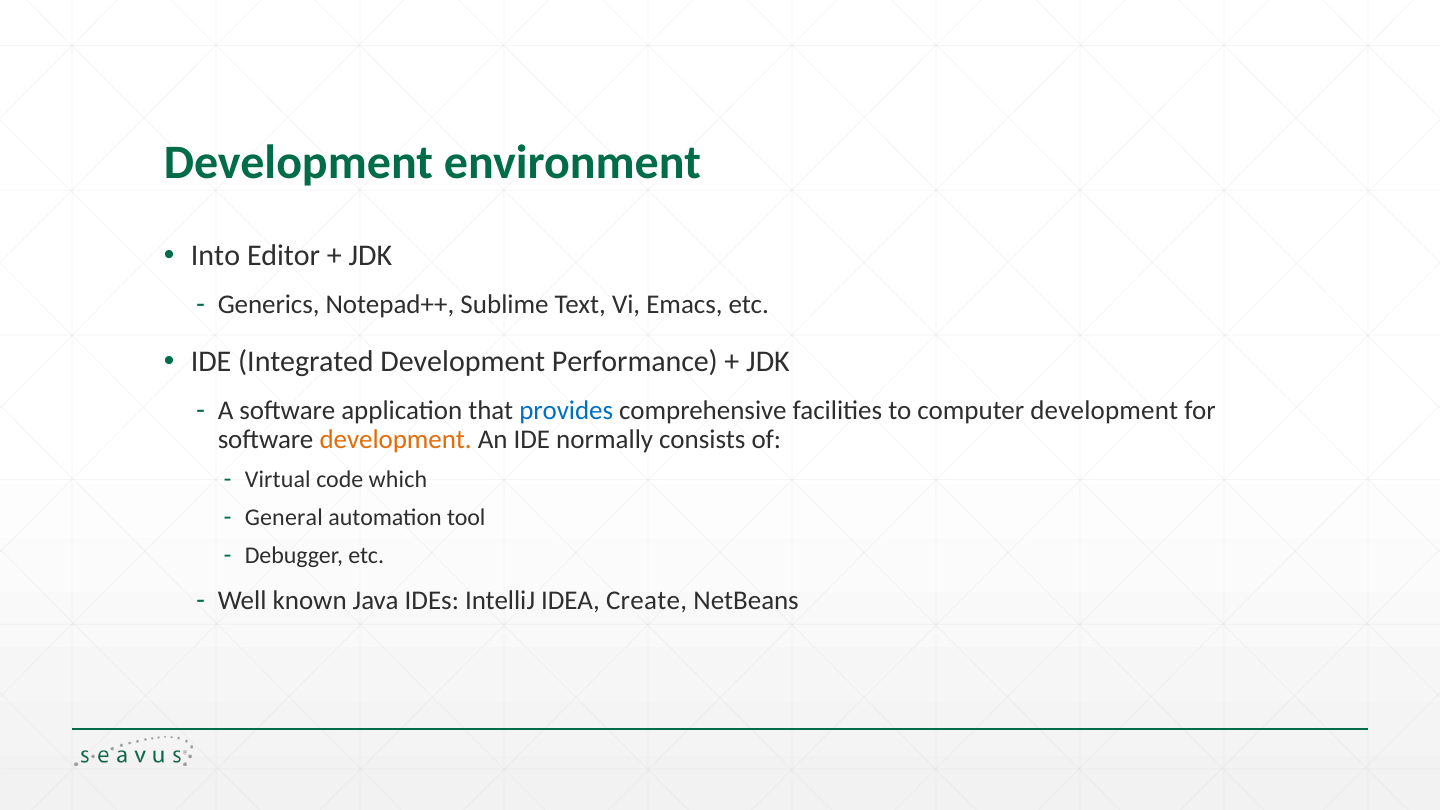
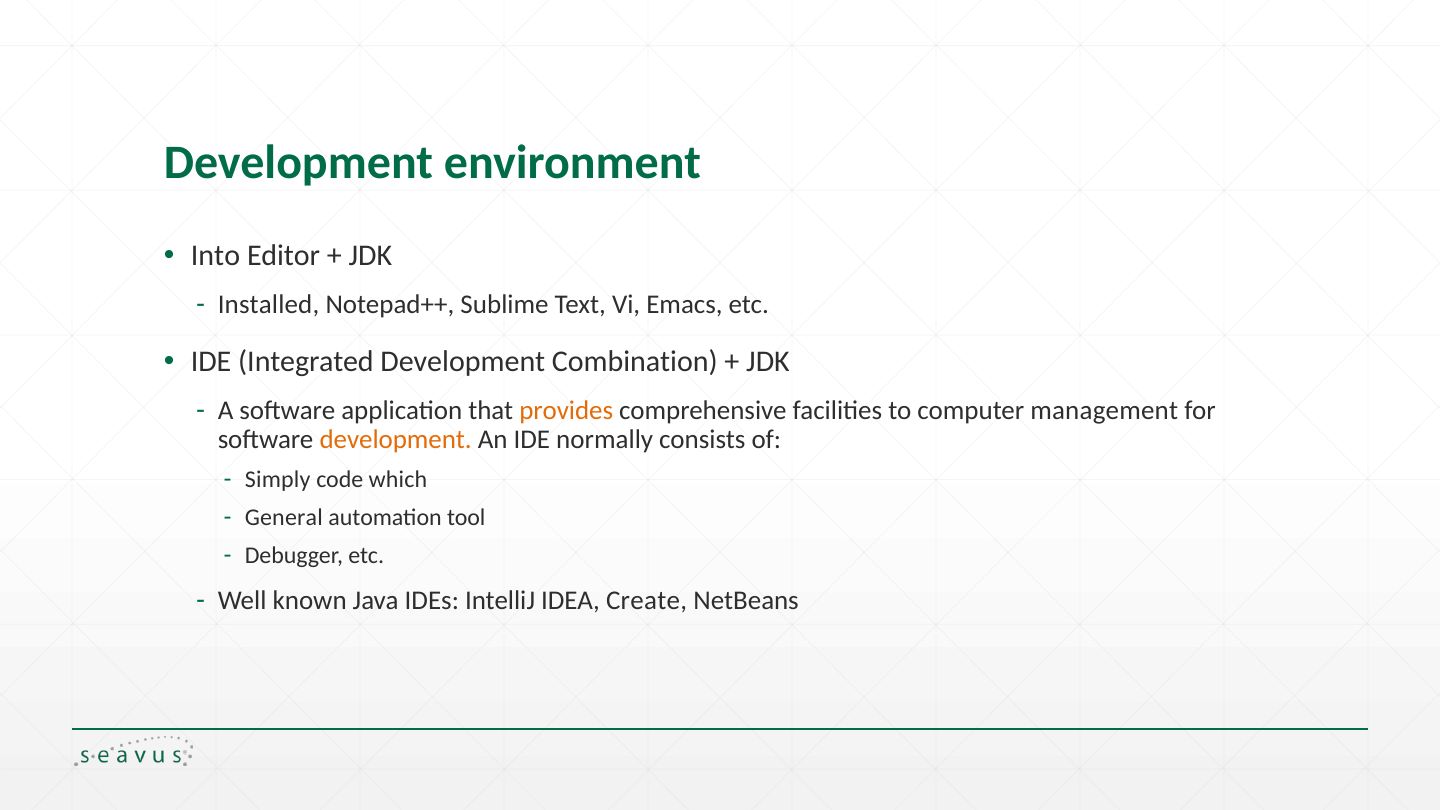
Generics: Generics -> Installed
Performance: Performance -> Combination
provides colour: blue -> orange
computer development: development -> management
Virtual: Virtual -> Simply
